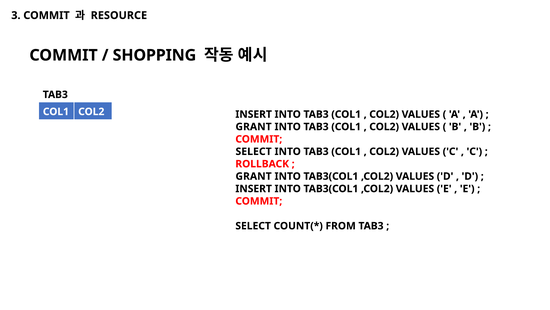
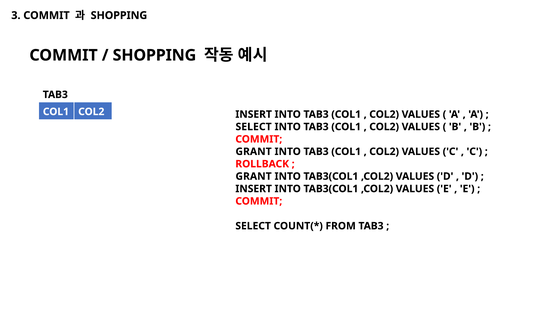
RESOURCE at (119, 15): RESOURCE -> SHOPPING
GRANT at (254, 127): GRANT -> SELECT
SELECT at (254, 151): SELECT -> GRANT
